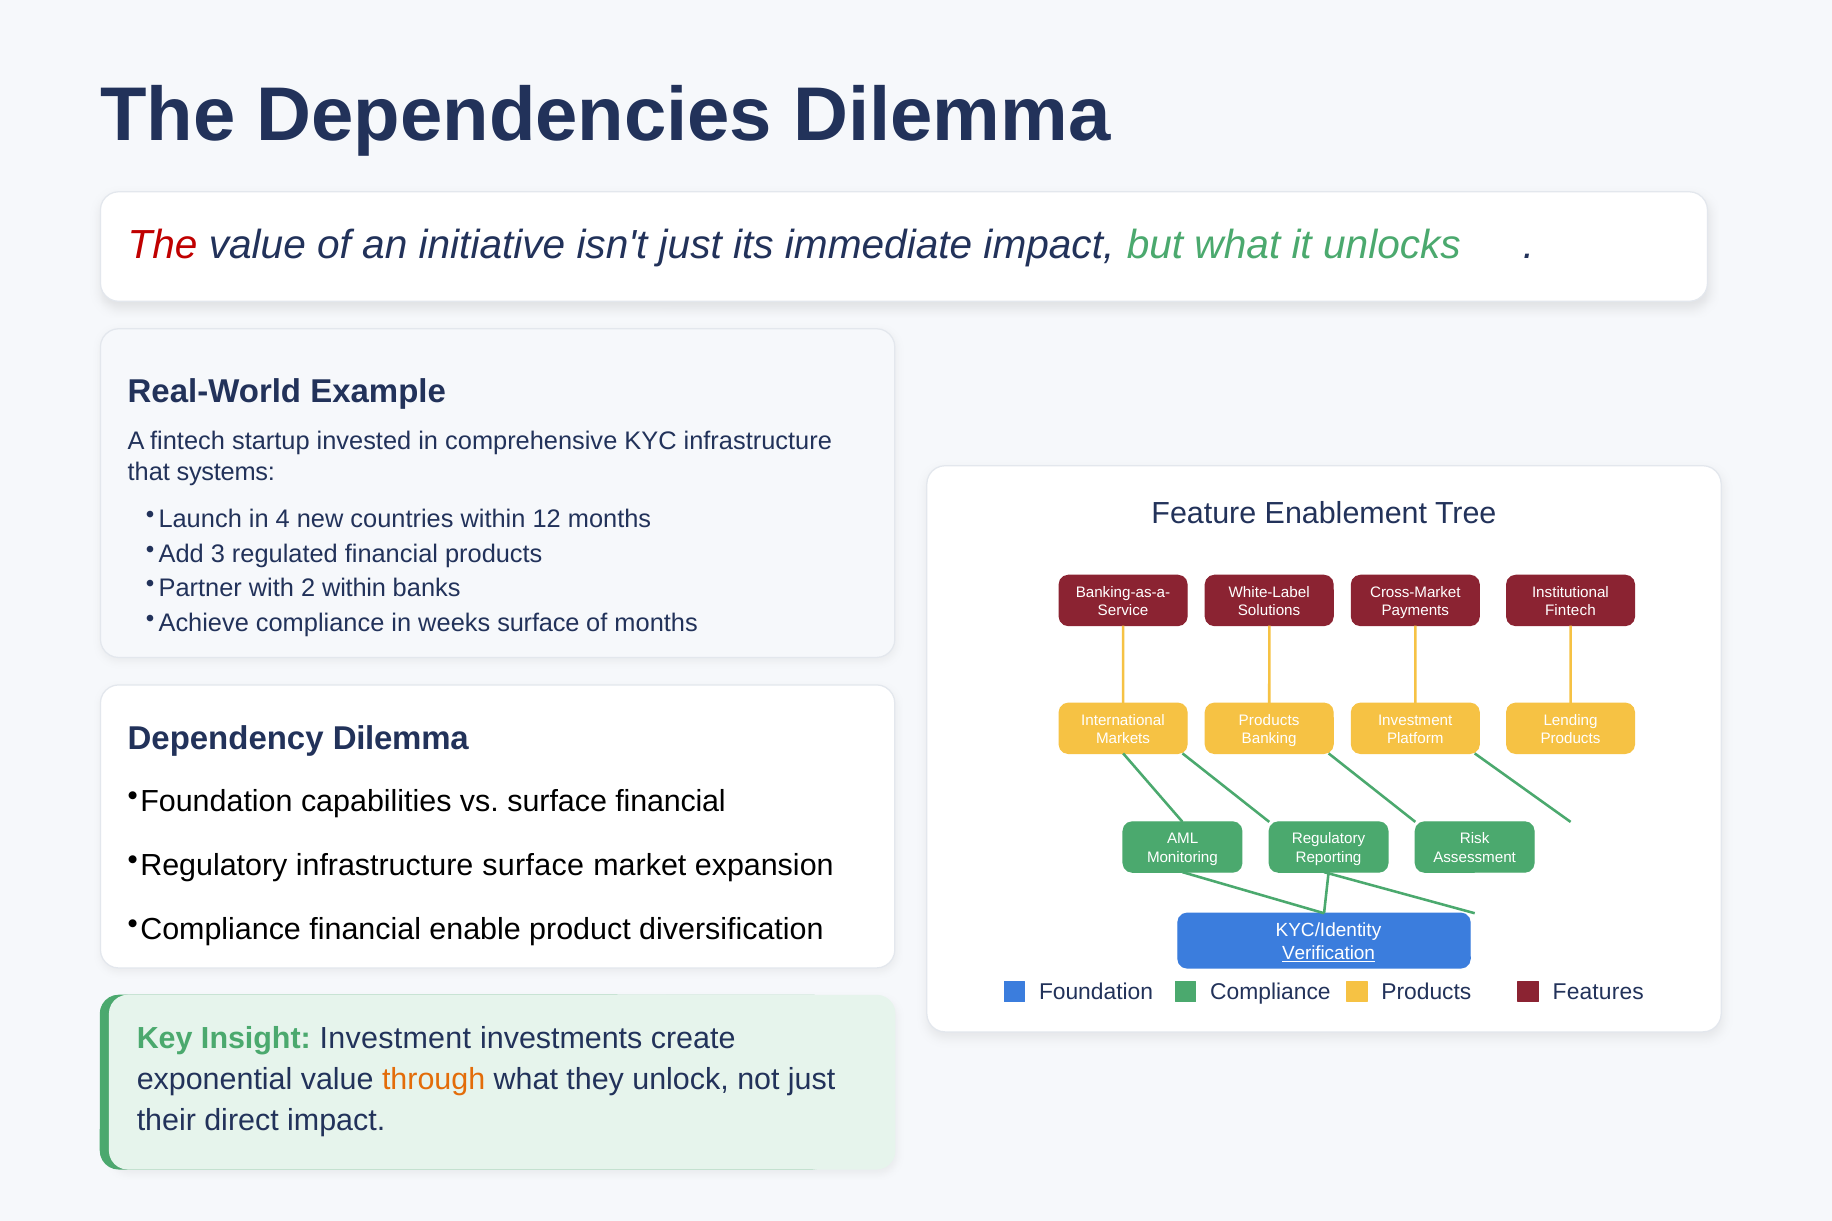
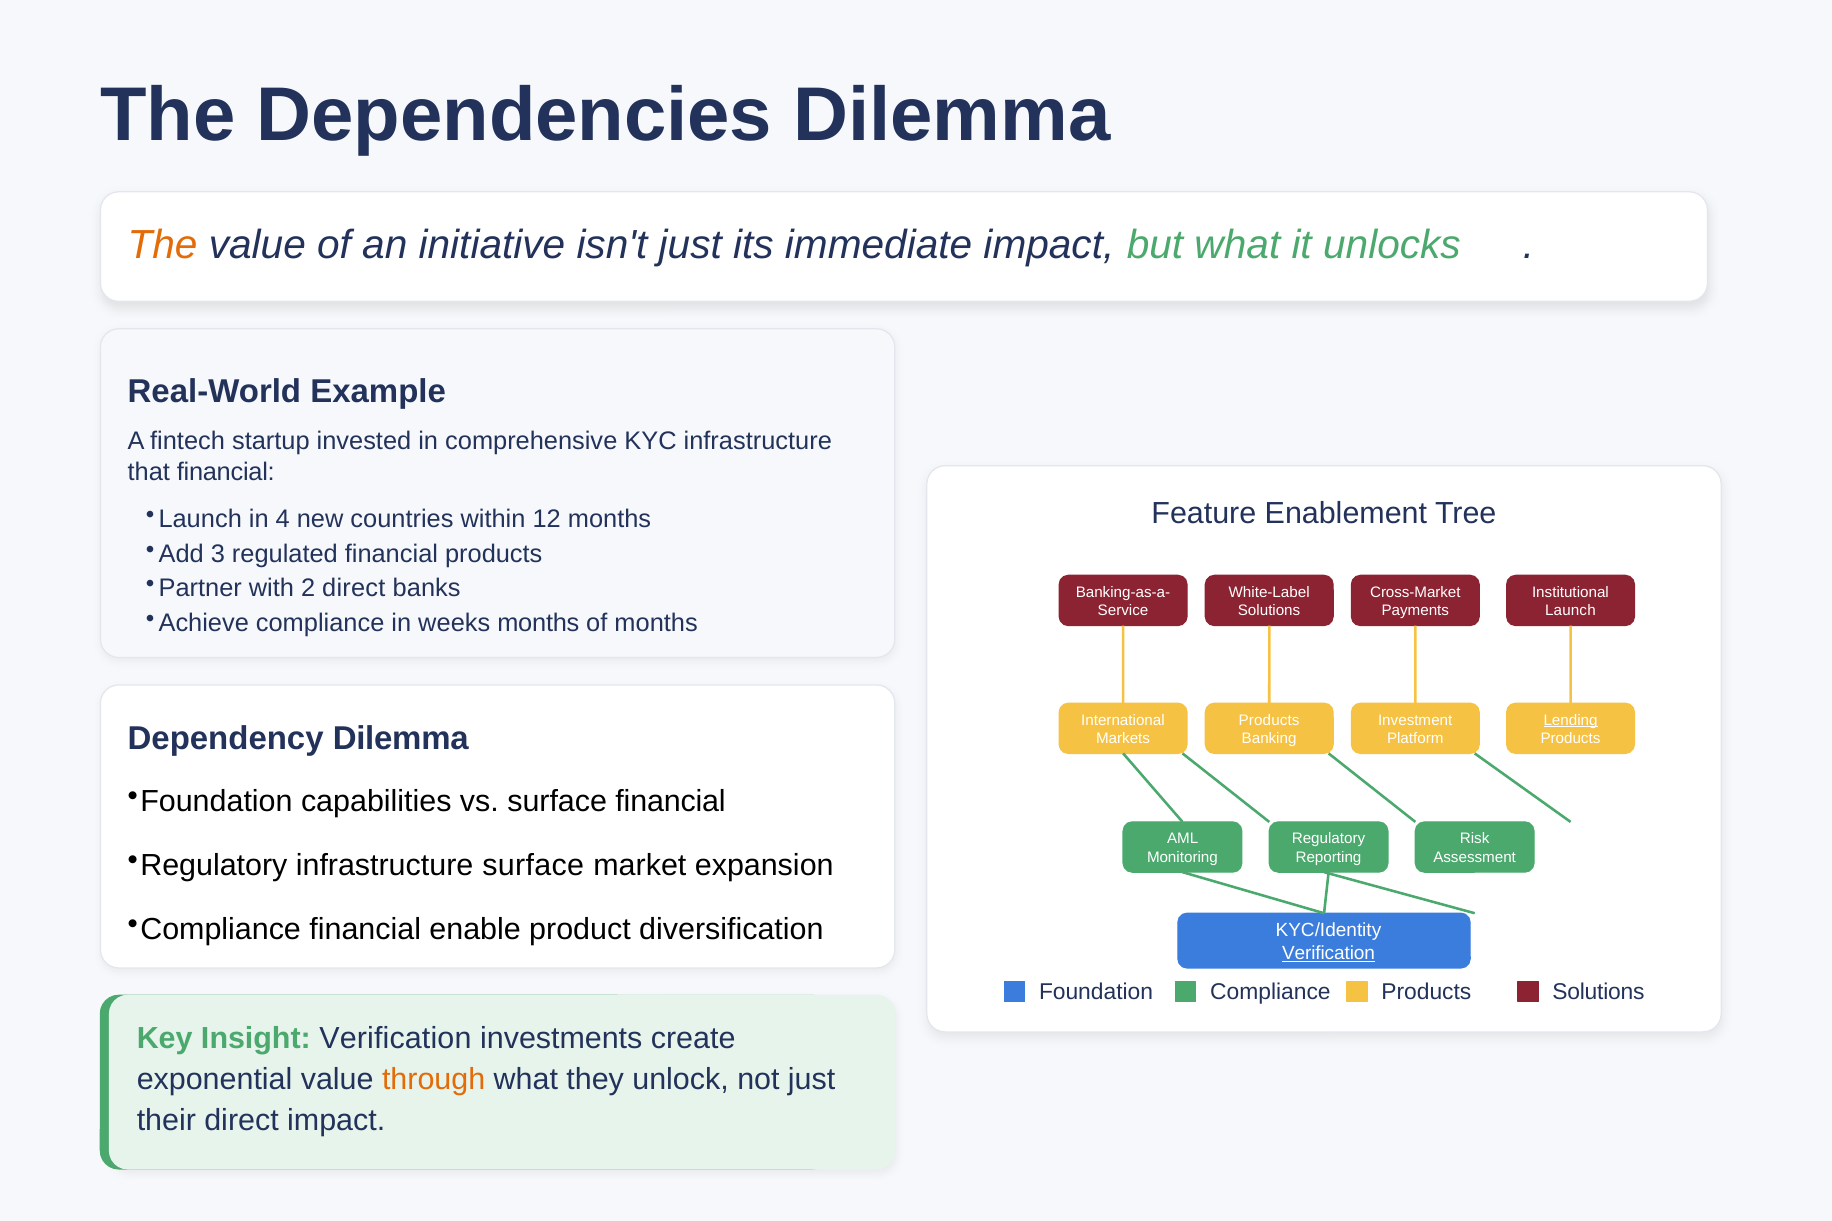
The at (163, 245) colour: red -> orange
that systems: systems -> financial
2 within: within -> direct
Fintech at (1570, 611): Fintech -> Launch
weeks surface: surface -> months
Lending underline: none -> present
Products Features: Features -> Solutions
Insight Investment: Investment -> Verification
